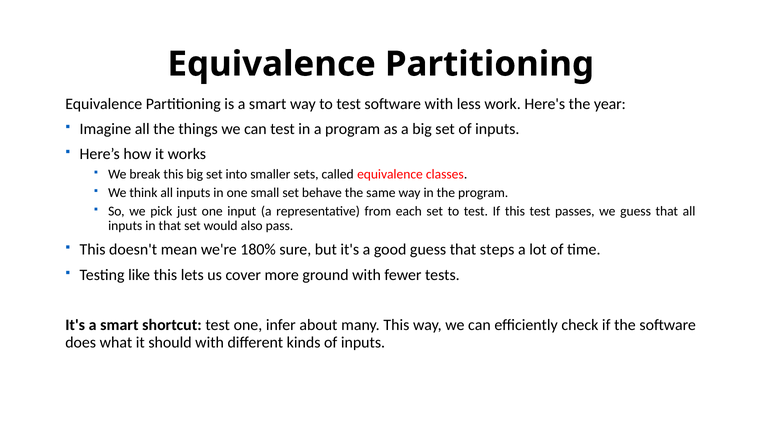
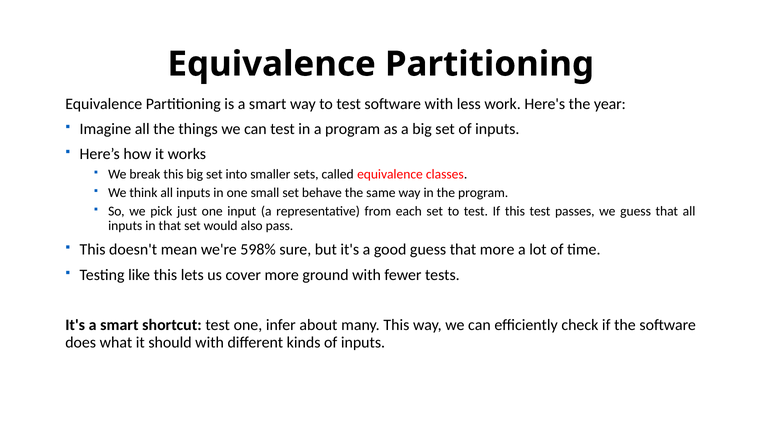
180%: 180% -> 598%
that steps: steps -> more
